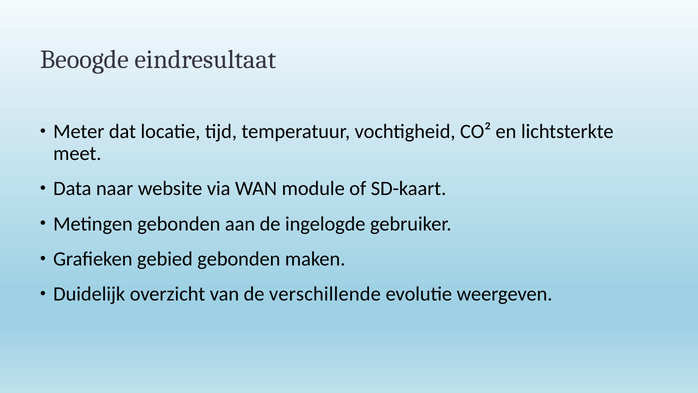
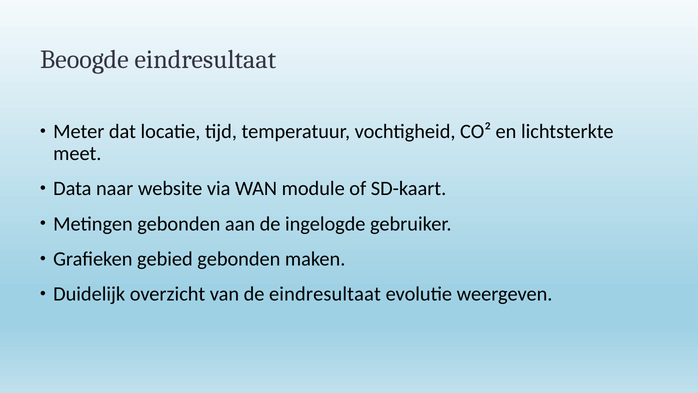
de verschillende: verschillende -> eindresultaat
